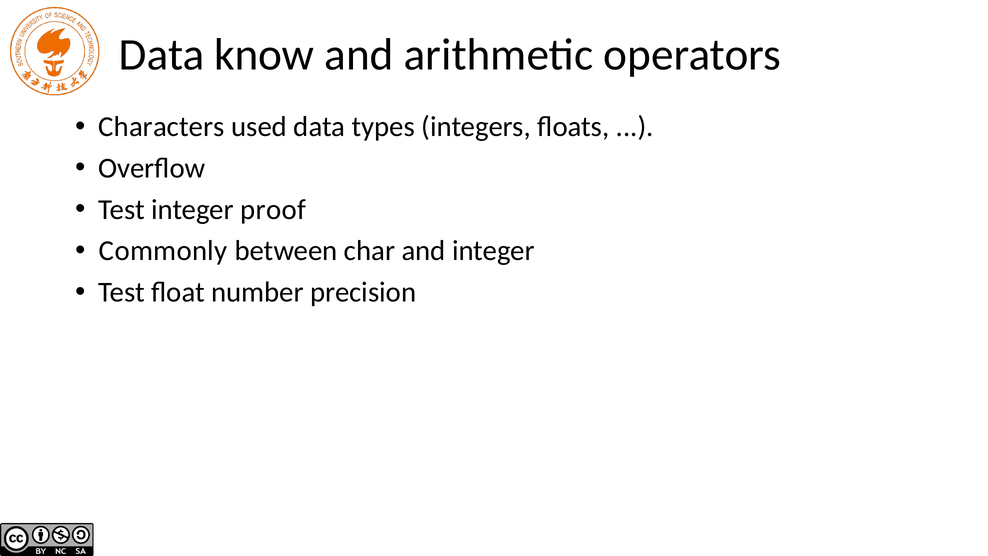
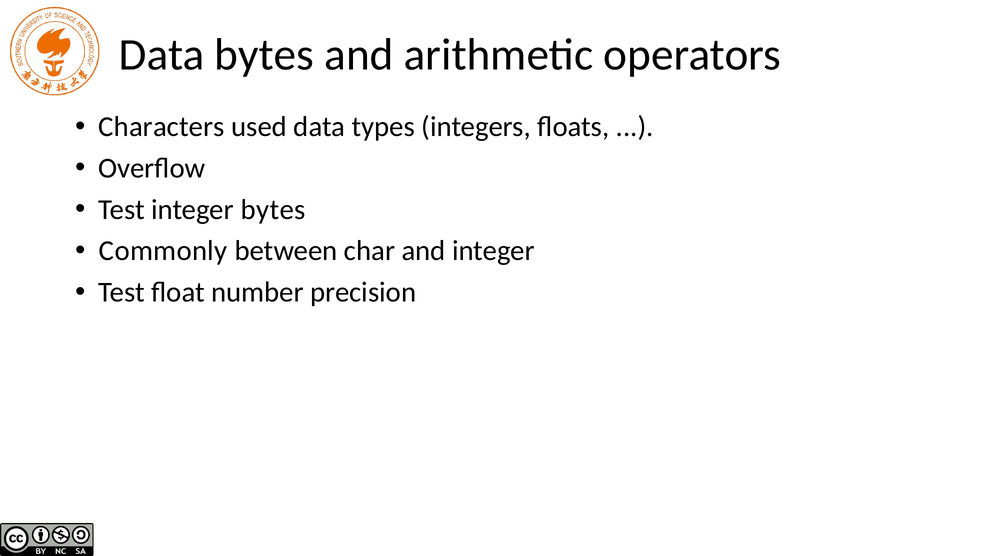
Data know: know -> bytes
integer proof: proof -> bytes
